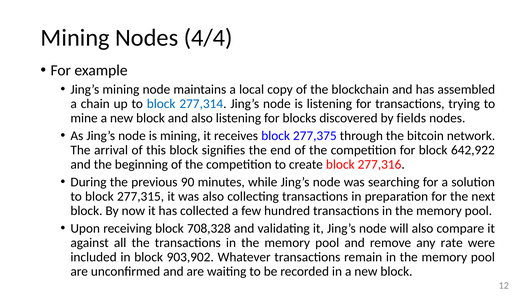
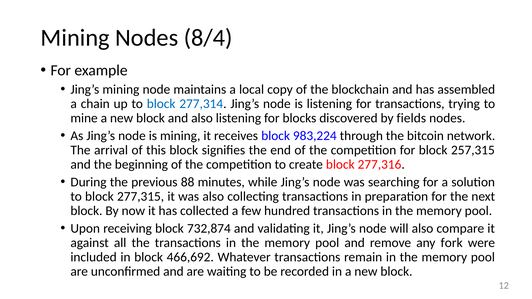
4/4: 4/4 -> 8/4
277,375: 277,375 -> 983,224
642,922: 642,922 -> 257,315
90: 90 -> 88
708,328: 708,328 -> 732,874
rate: rate -> fork
903,902: 903,902 -> 466,692
